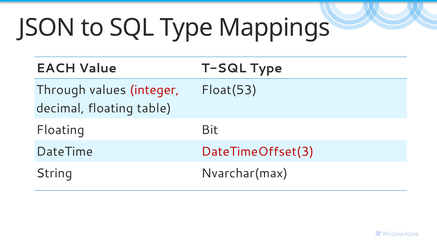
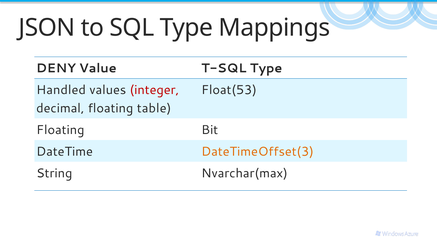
EACH: EACH -> DENY
Through: Through -> Handled
DateTimeOffset(3 colour: red -> orange
